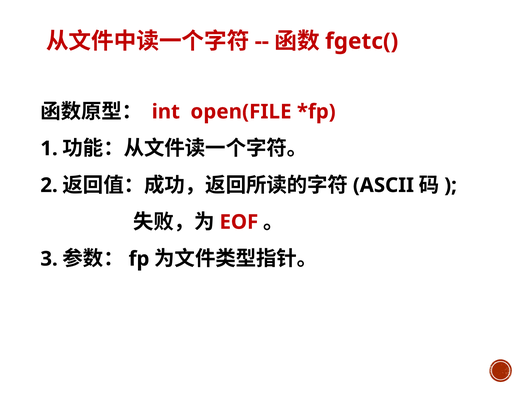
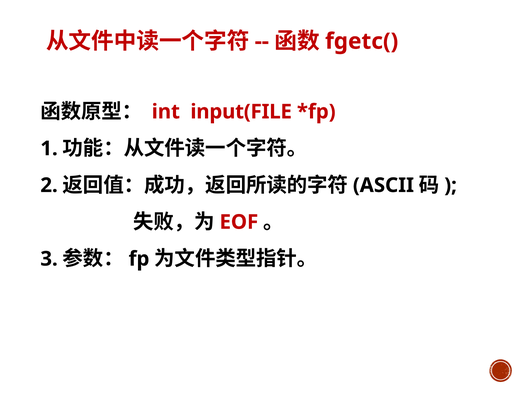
open(FILE: open(FILE -> input(FILE
